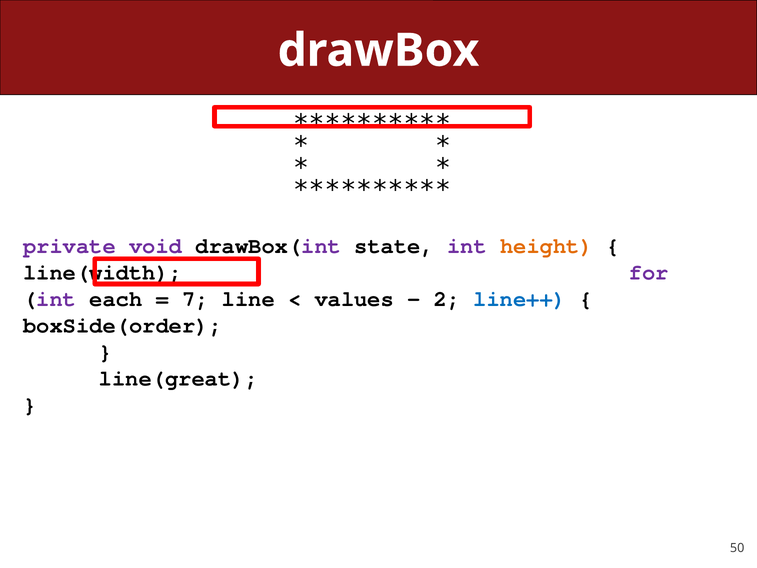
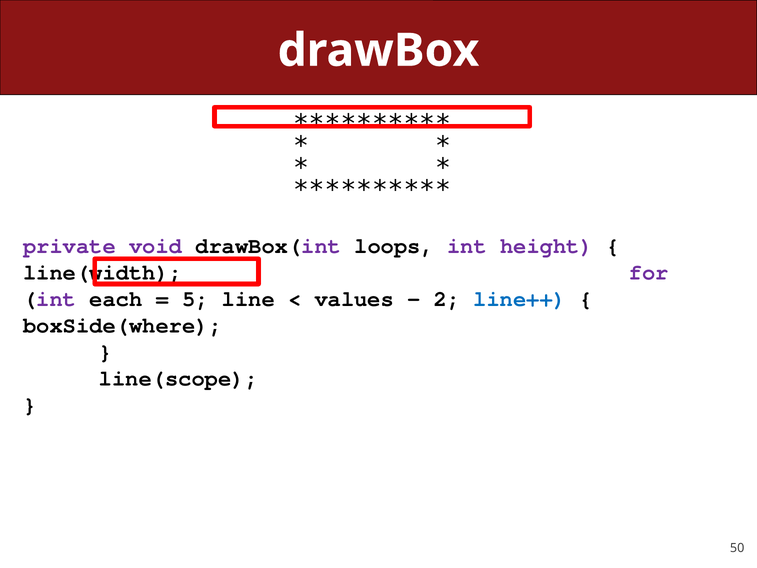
state: state -> loops
height colour: orange -> purple
7: 7 -> 5
boxSide(order: boxSide(order -> boxSide(where
line(great: line(great -> line(scope
